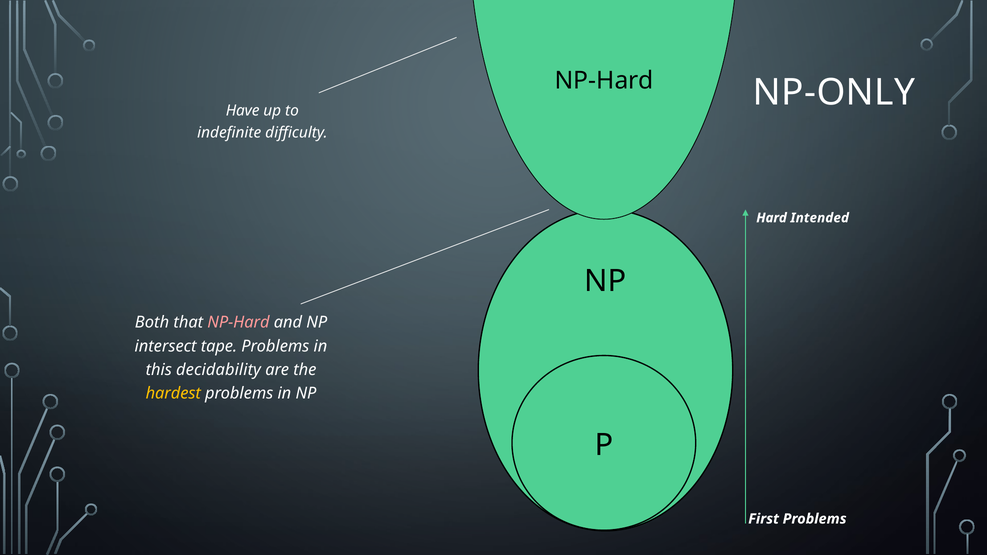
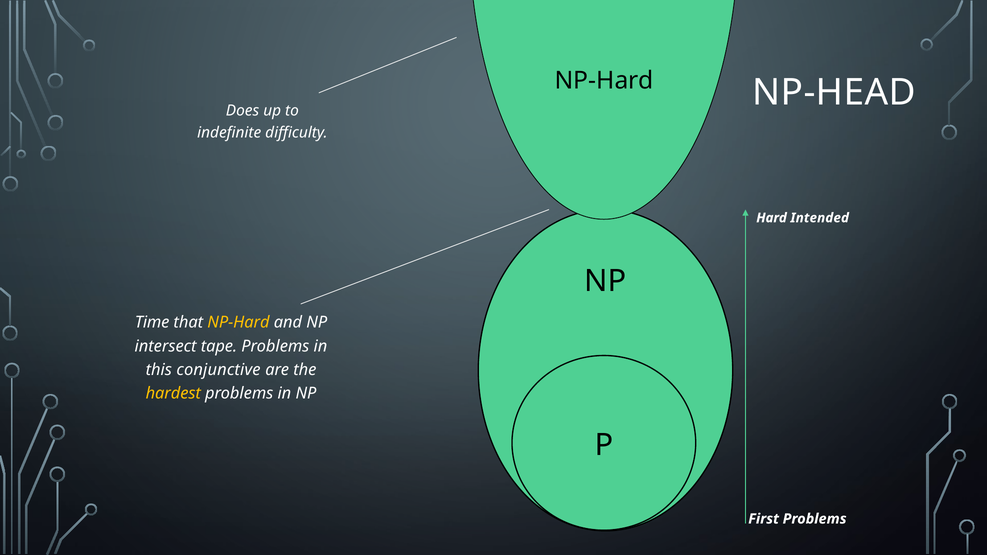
NP-ONLY: NP-ONLY -> NP-HEAD
Have: Have -> Does
Both: Both -> Time
NP-Hard at (238, 323) colour: pink -> yellow
decidability: decidability -> conjunctive
